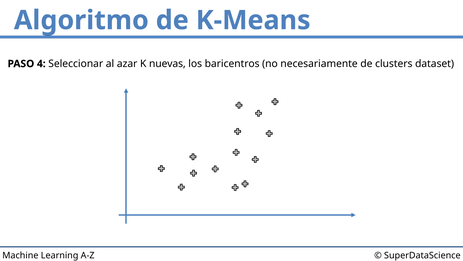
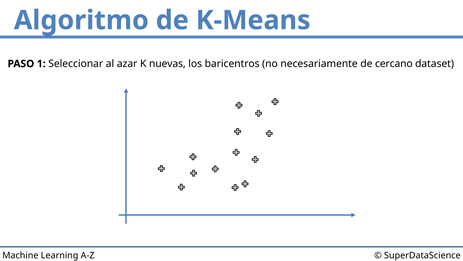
4: 4 -> 1
clusters: clusters -> cercano
